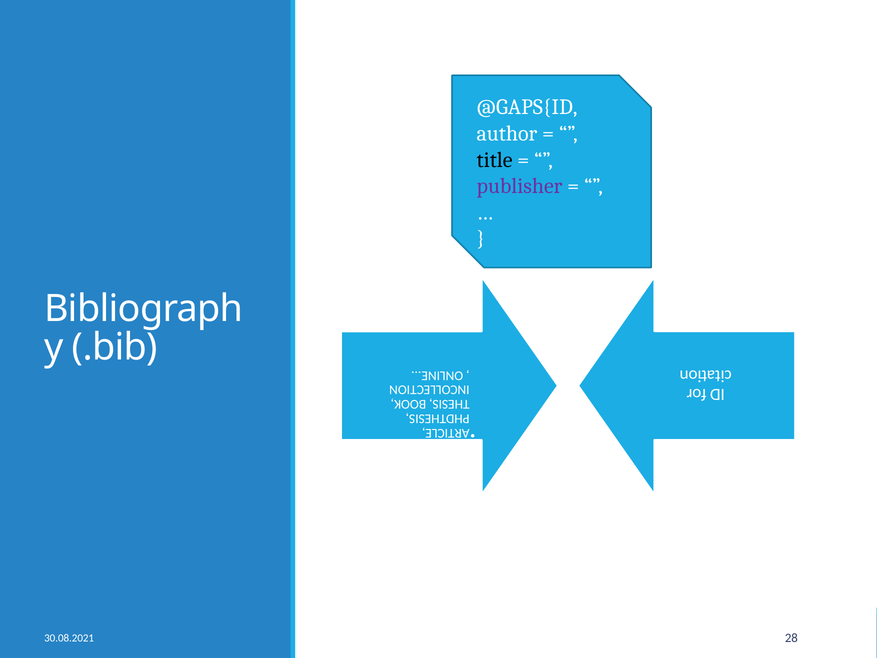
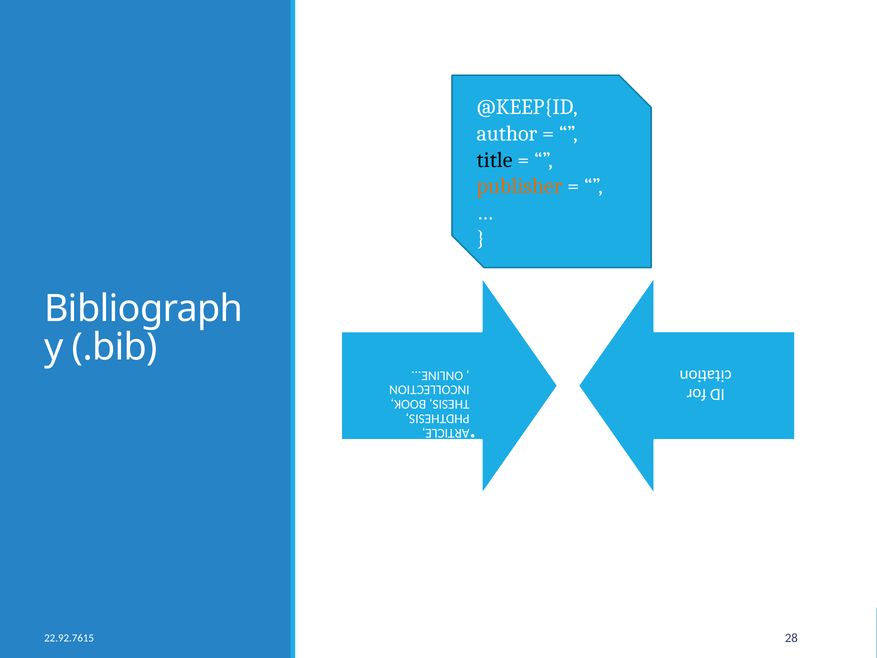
@GAPS{ID: @GAPS{ID -> @KEEP{ID
publisher colour: purple -> orange
30.08.2021: 30.08.2021 -> 22.92.7615
